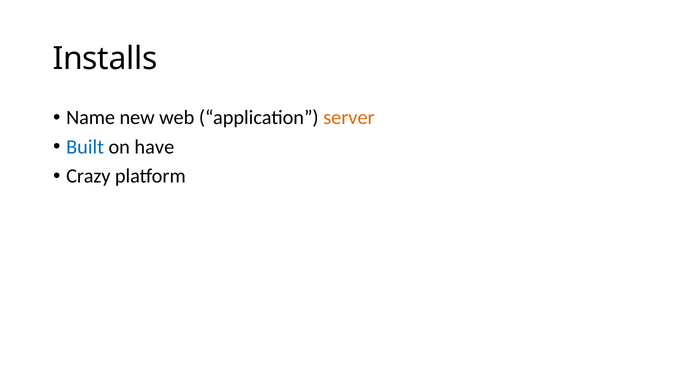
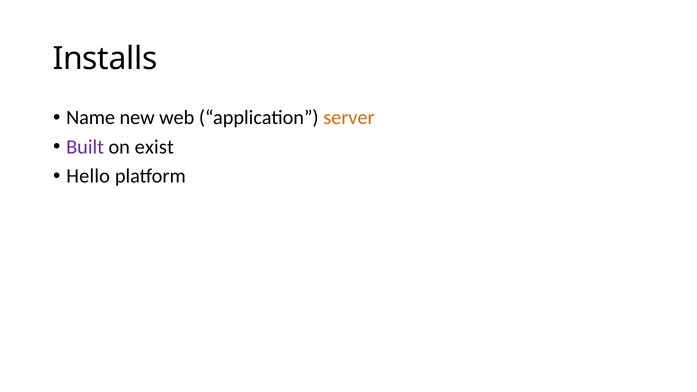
Built colour: blue -> purple
have: have -> exist
Crazy: Crazy -> Hello
